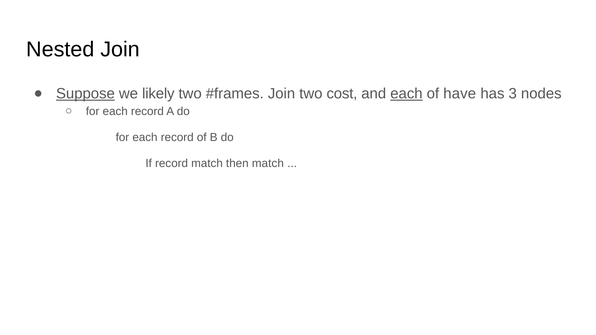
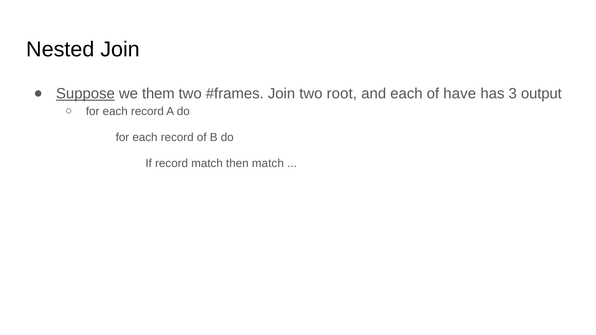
likely: likely -> them
cost: cost -> root
each at (406, 94) underline: present -> none
nodes: nodes -> output
